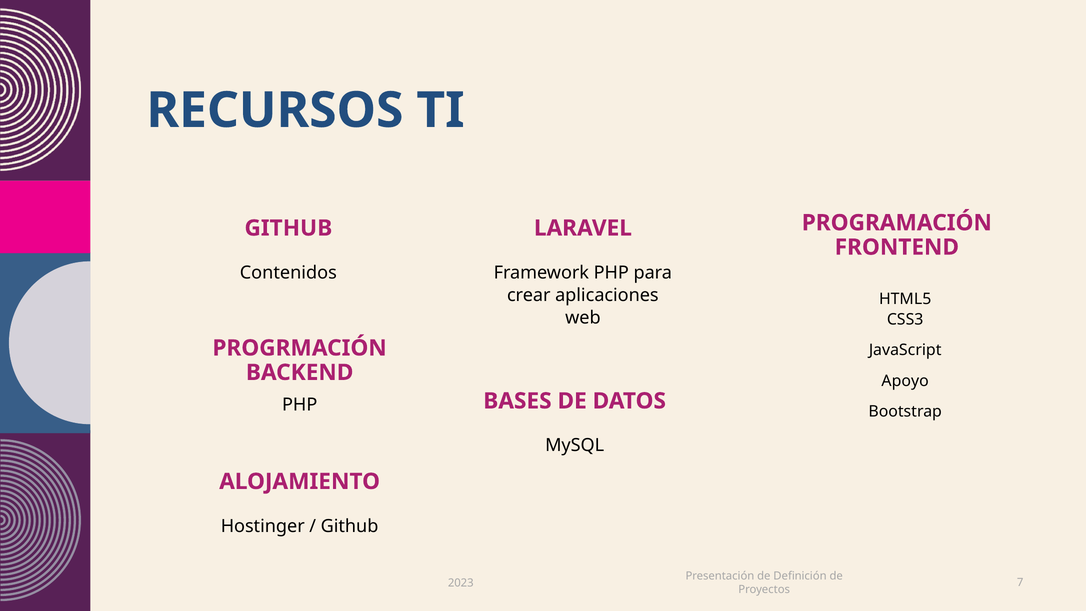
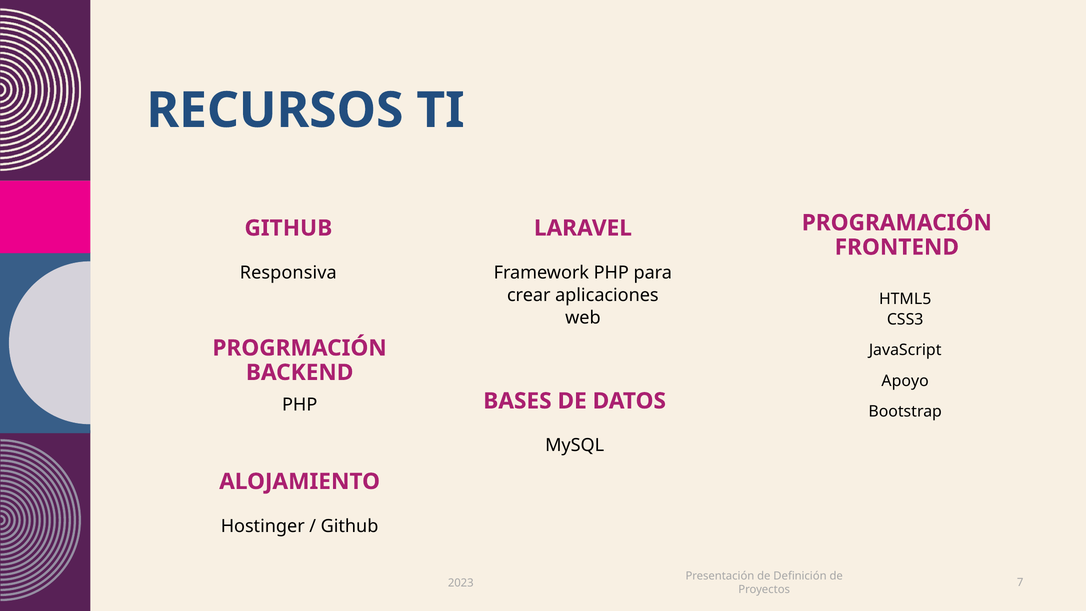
Contenidos: Contenidos -> Responsiva
